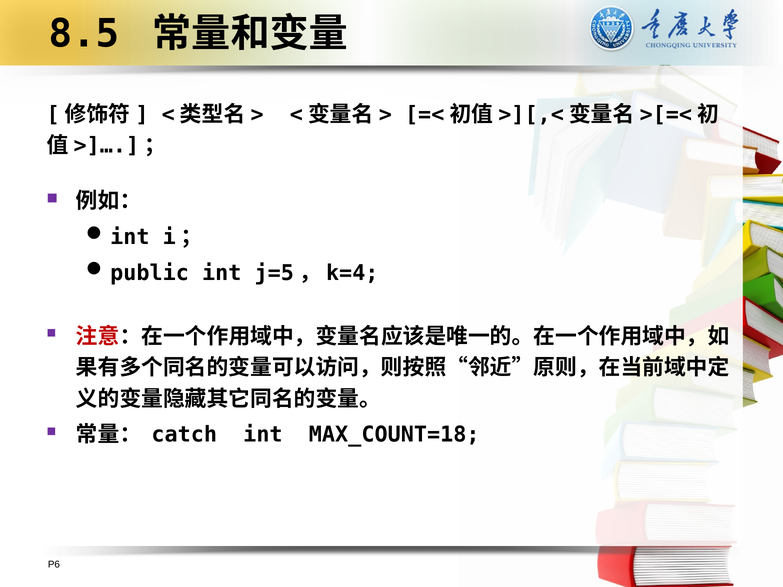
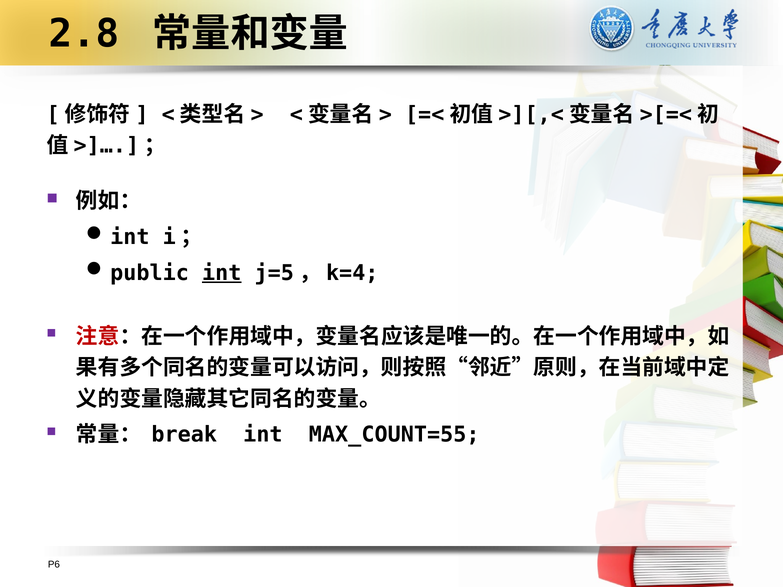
8.5: 8.5 -> 2.8
int at (222, 273) underline: none -> present
catch: catch -> break
MAX_COUNT=18: MAX_COUNT=18 -> MAX_COUNT=55
